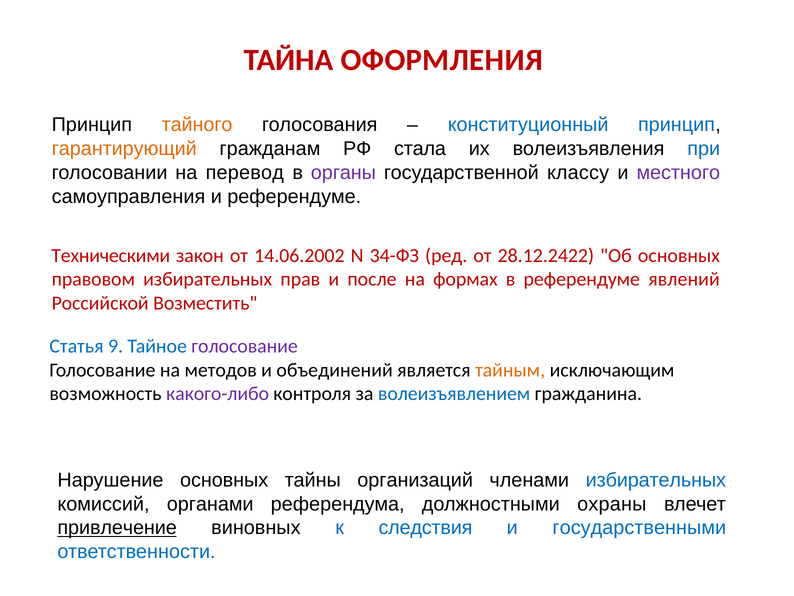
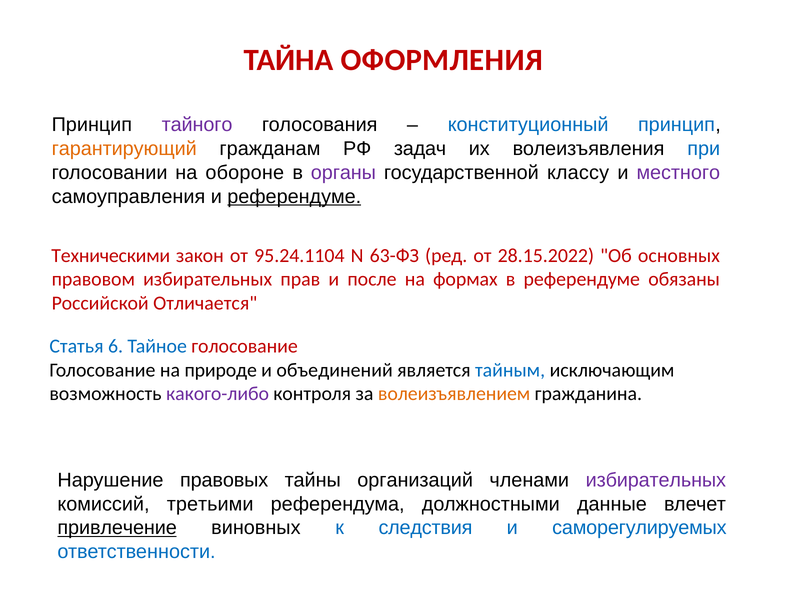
тайного colour: orange -> purple
стала: стала -> задач
перевод: перевод -> обороне
референдуме at (294, 196) underline: none -> present
14.06.2002: 14.06.2002 -> 95.24.1104
34-ФЗ: 34-ФЗ -> 63-ФЗ
28.12.2422: 28.12.2422 -> 28.15.2022
явлений: явлений -> обязаны
Возместить: Возместить -> Отличается
9: 9 -> 6
голосование at (245, 346) colour: purple -> red
методов: методов -> природе
тайным colour: orange -> blue
волеизъявлением colour: blue -> orange
Нарушение основных: основных -> правовых
избирательных at (656, 480) colour: blue -> purple
органами: органами -> третьими
охраны: охраны -> данные
государственными: государственными -> саморегулируемых
